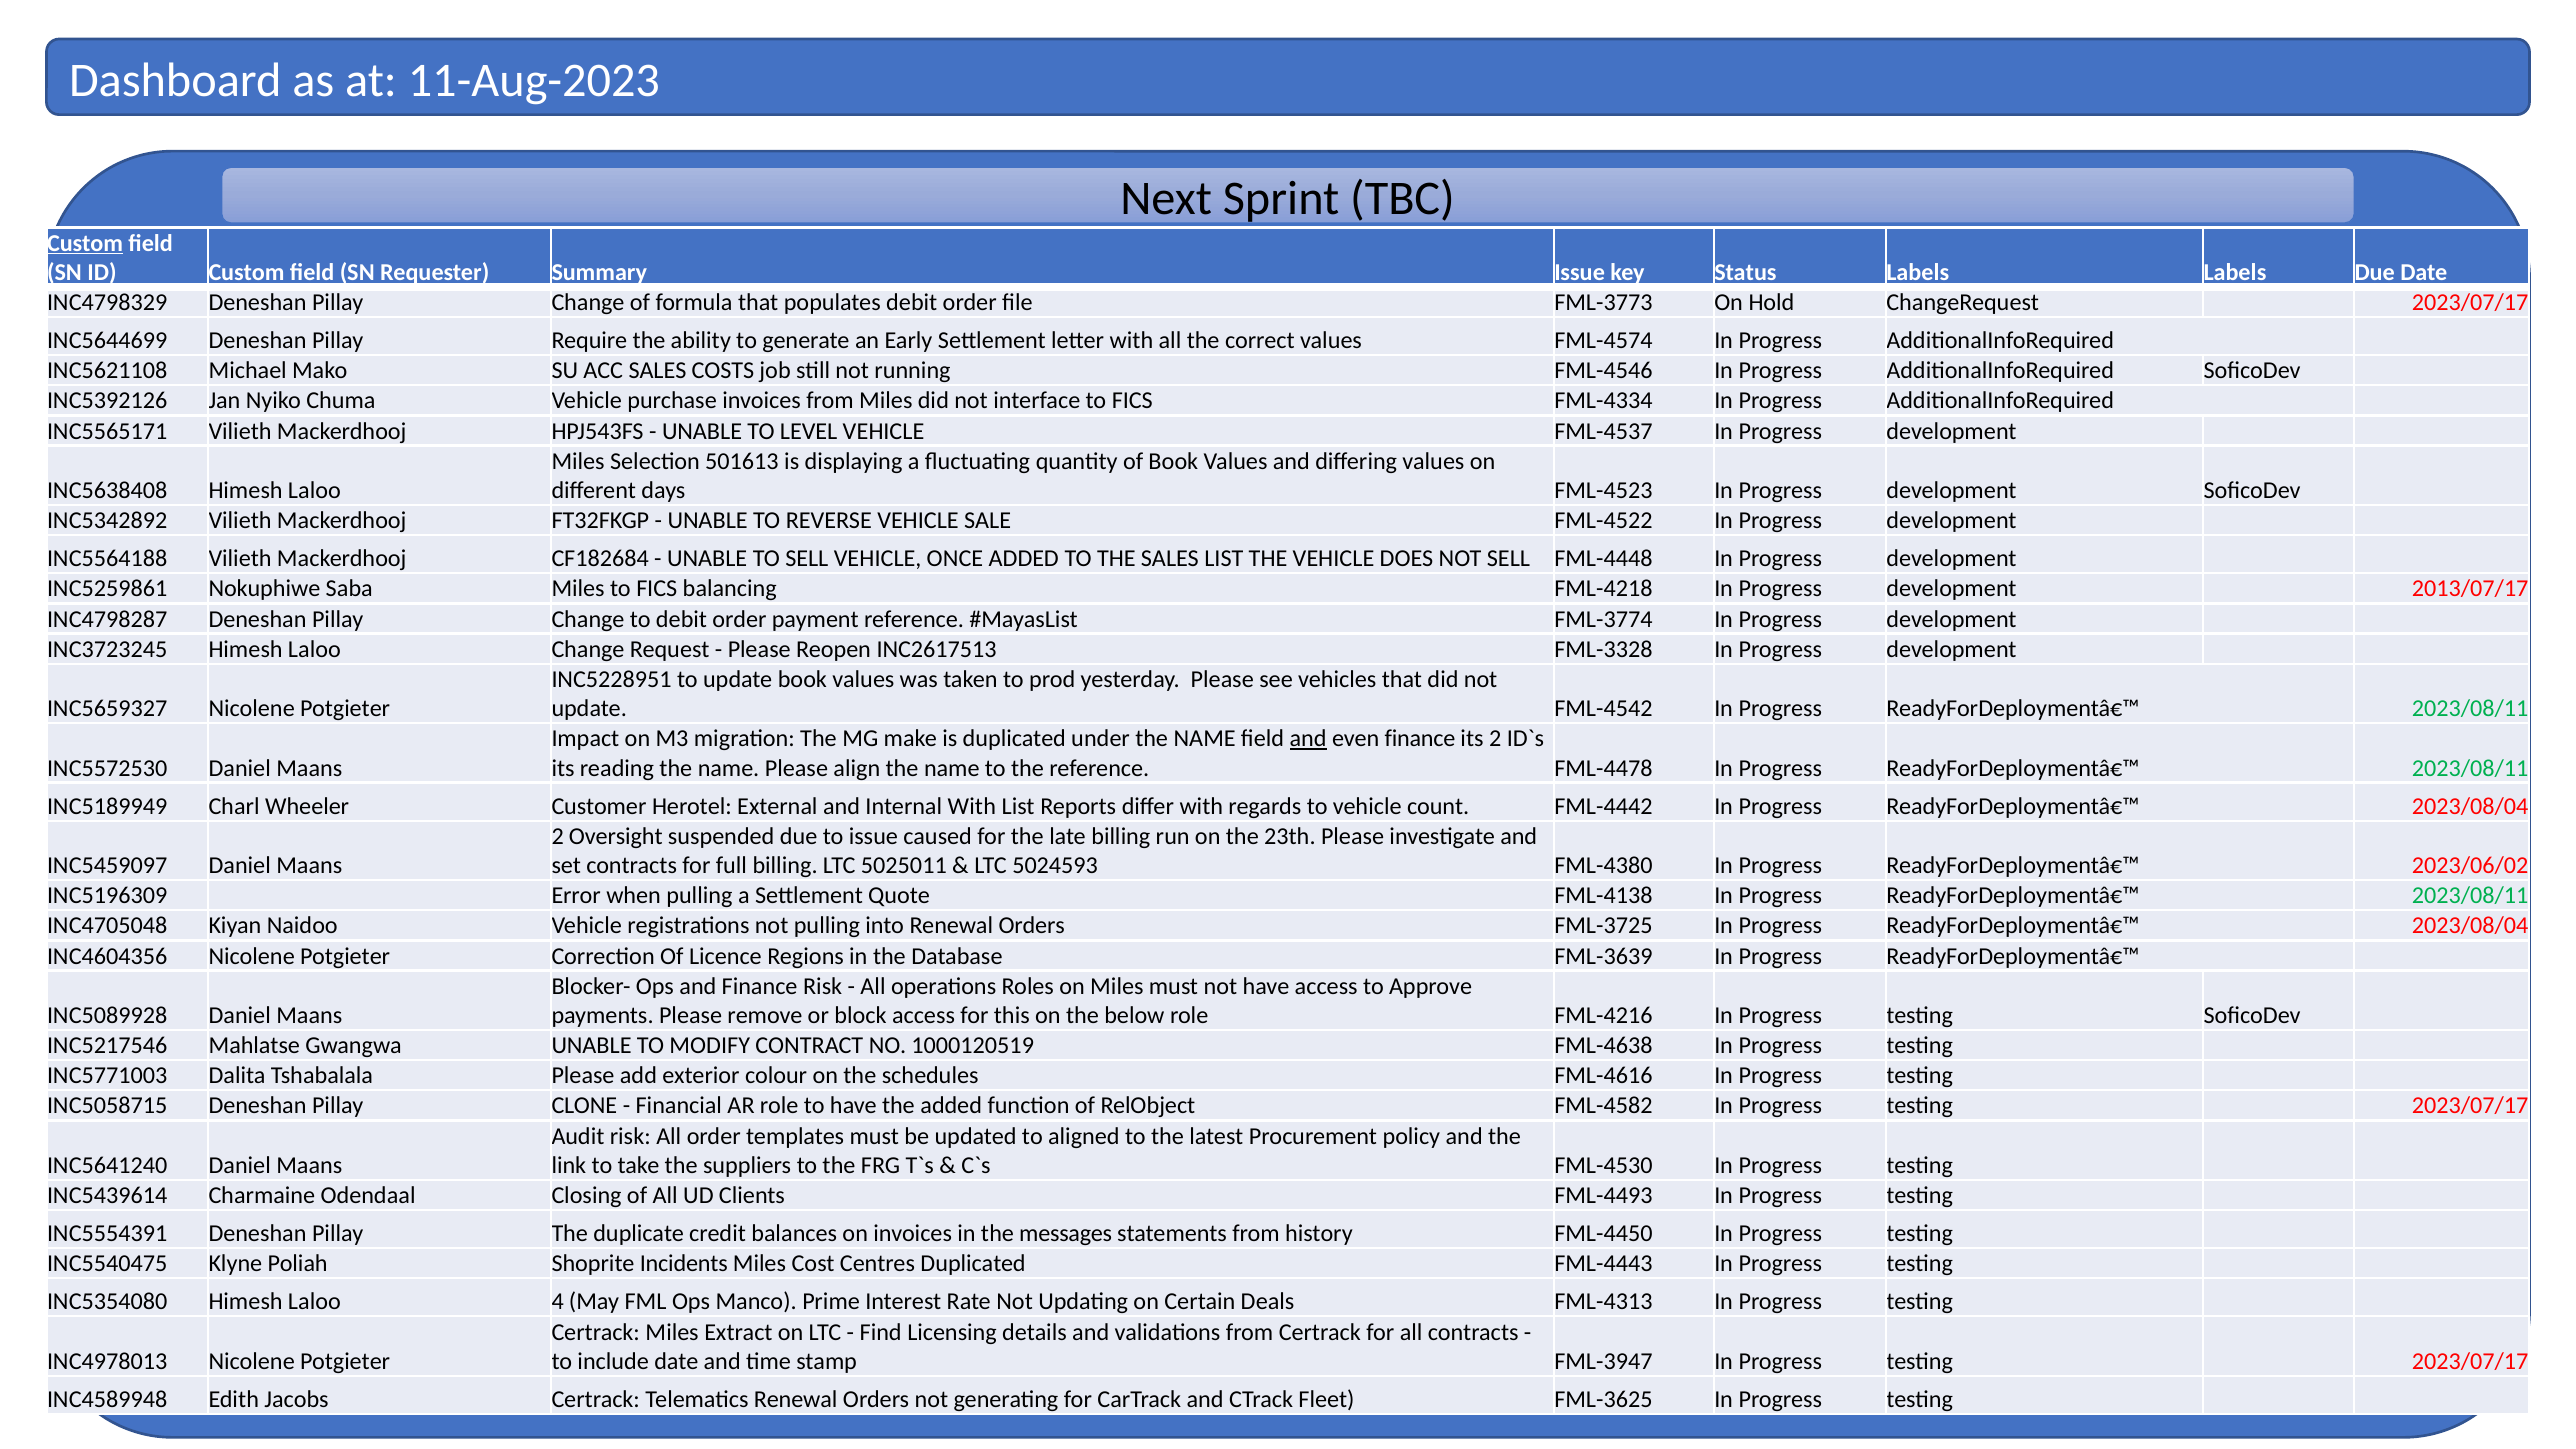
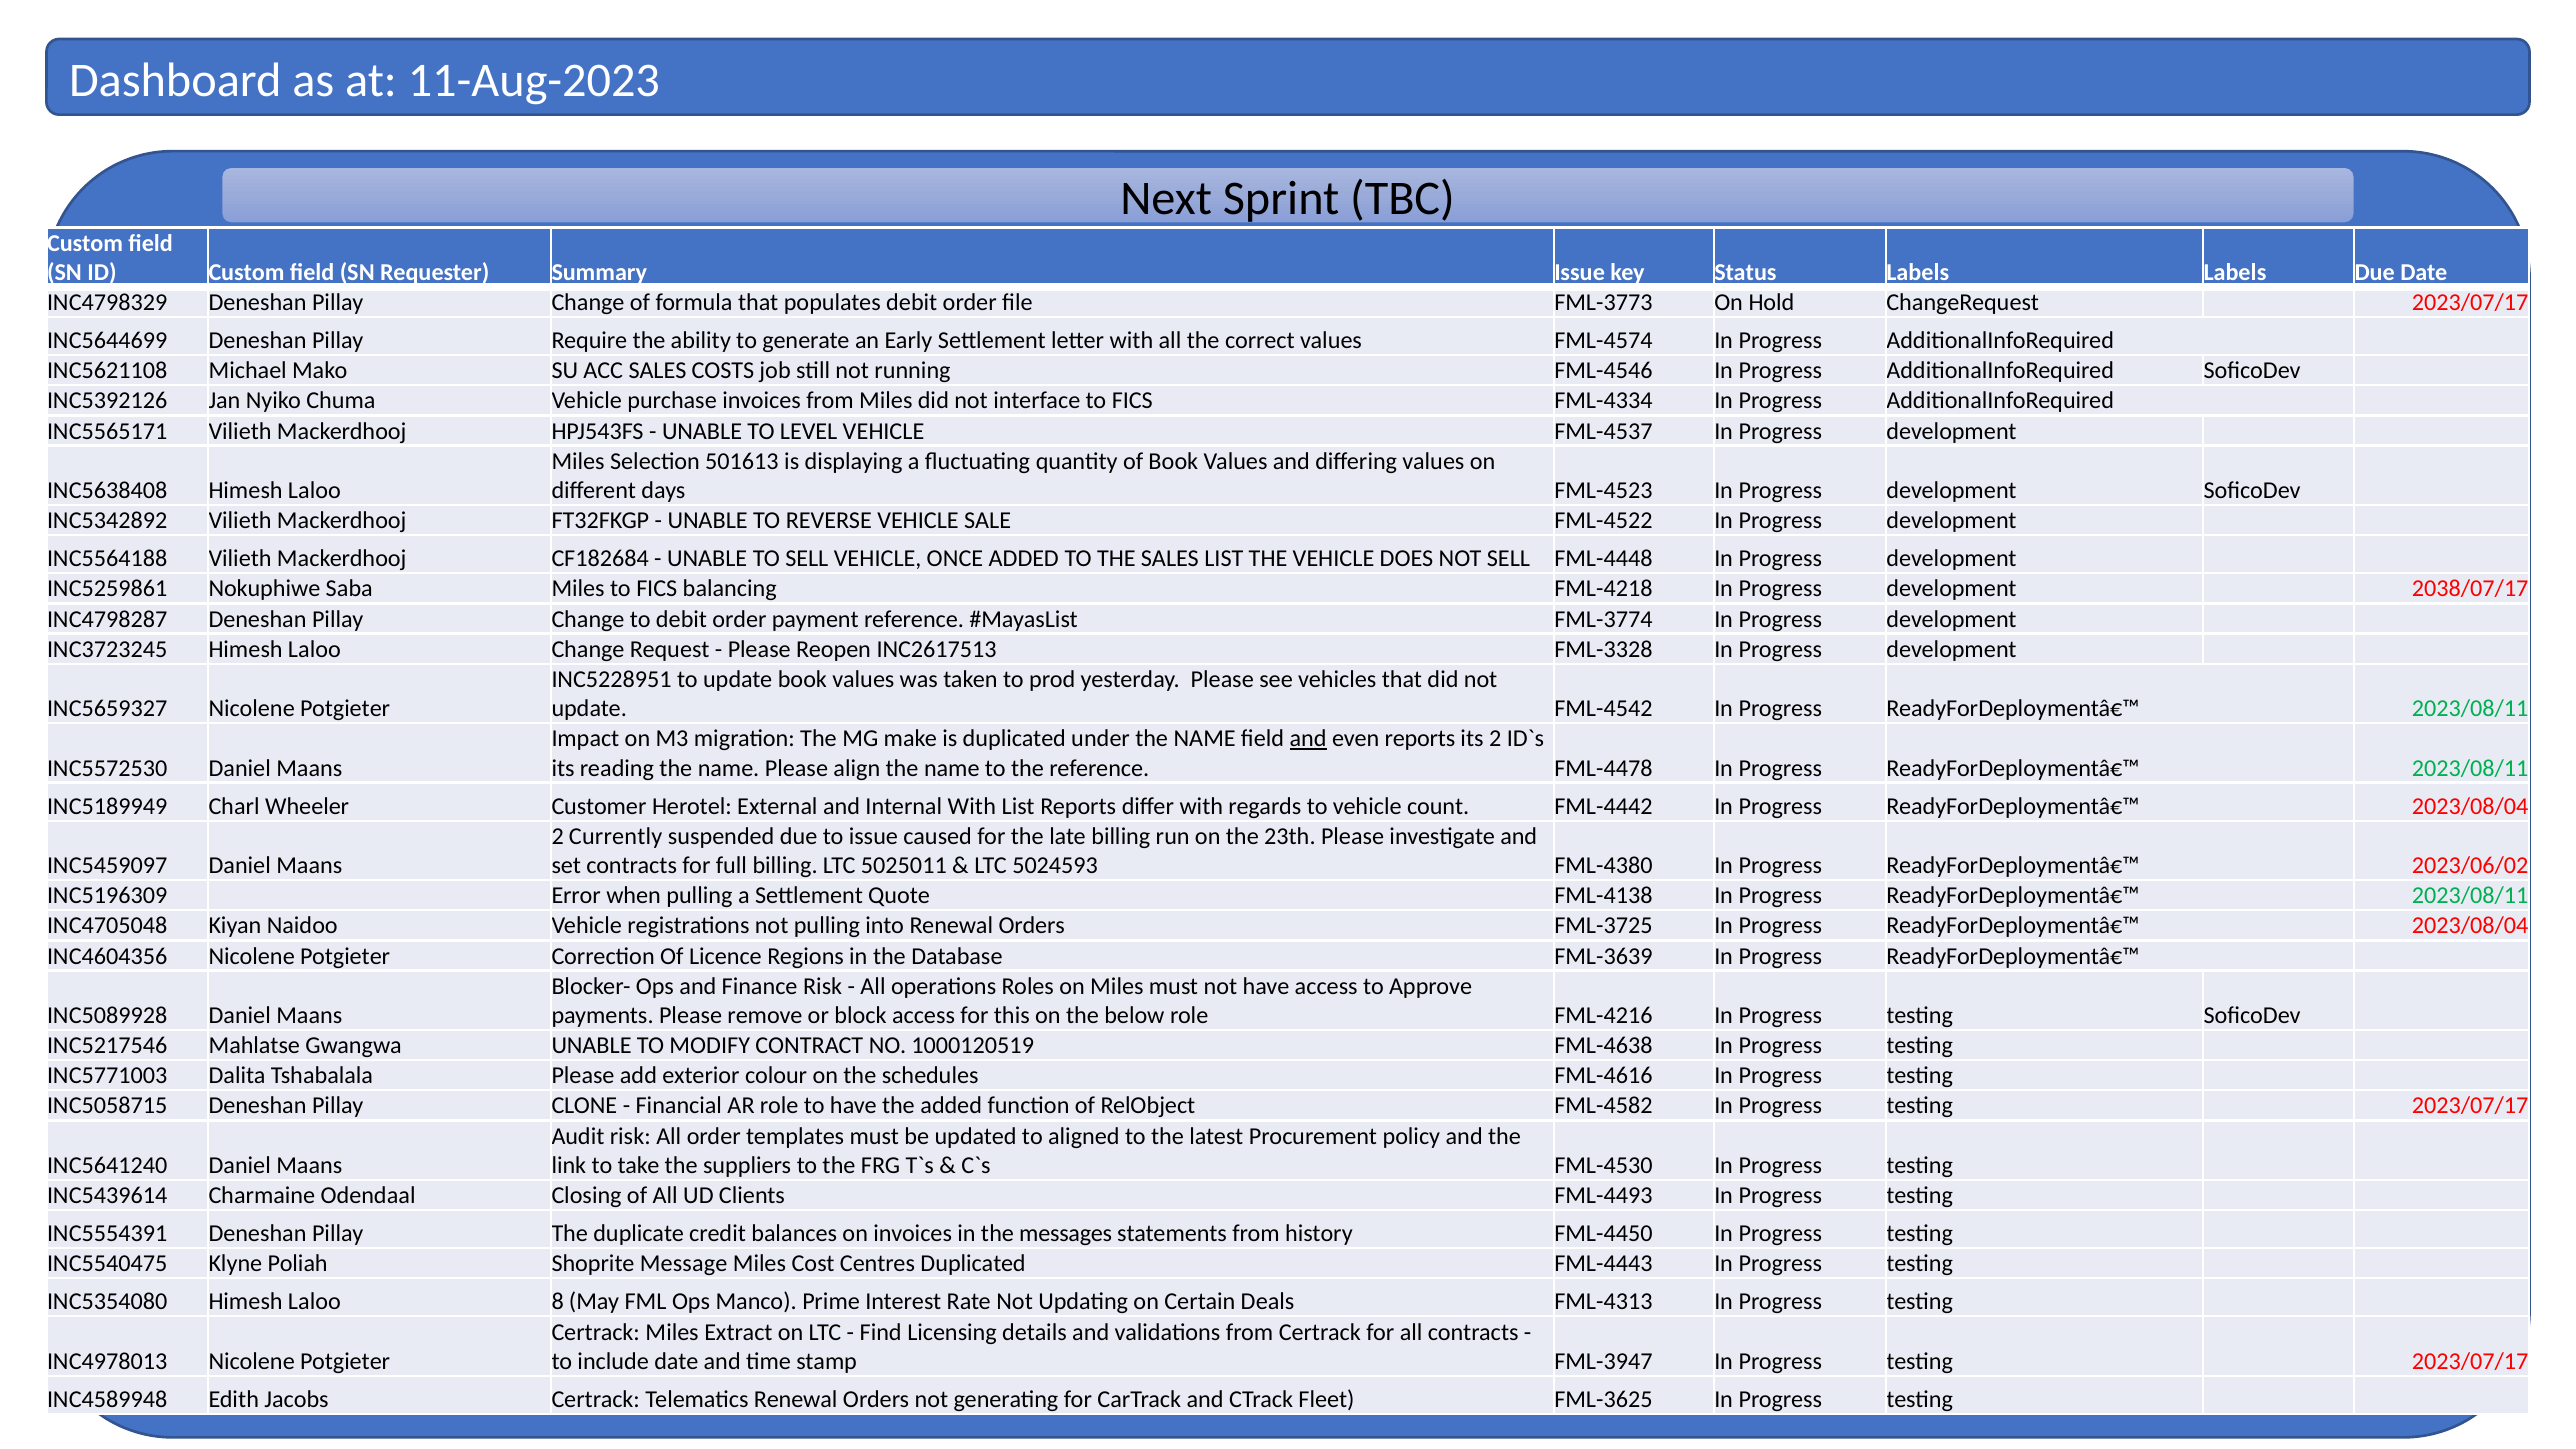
Custom at (85, 243) underline: present -> none
2013/07/17: 2013/07/17 -> 2038/07/17
even finance: finance -> reports
Oversight: Oversight -> Currently
Incidents: Incidents -> Message
4: 4 -> 8
